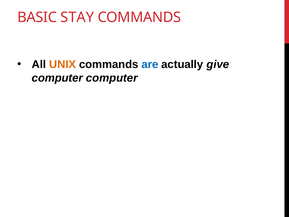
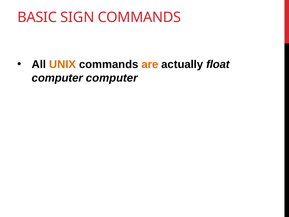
STAY: STAY -> SIGN
are colour: blue -> orange
give: give -> float
